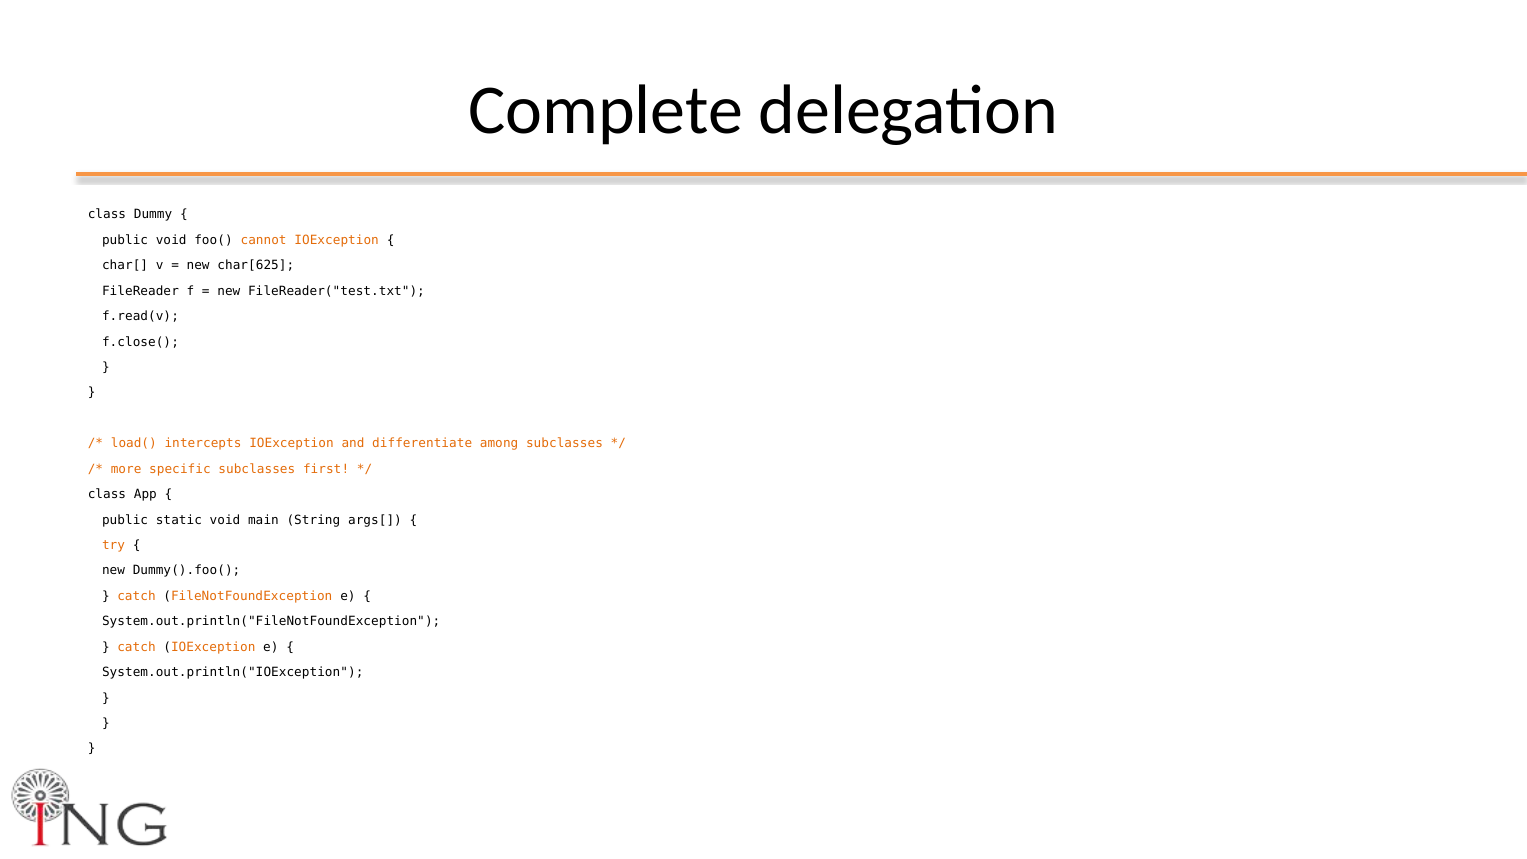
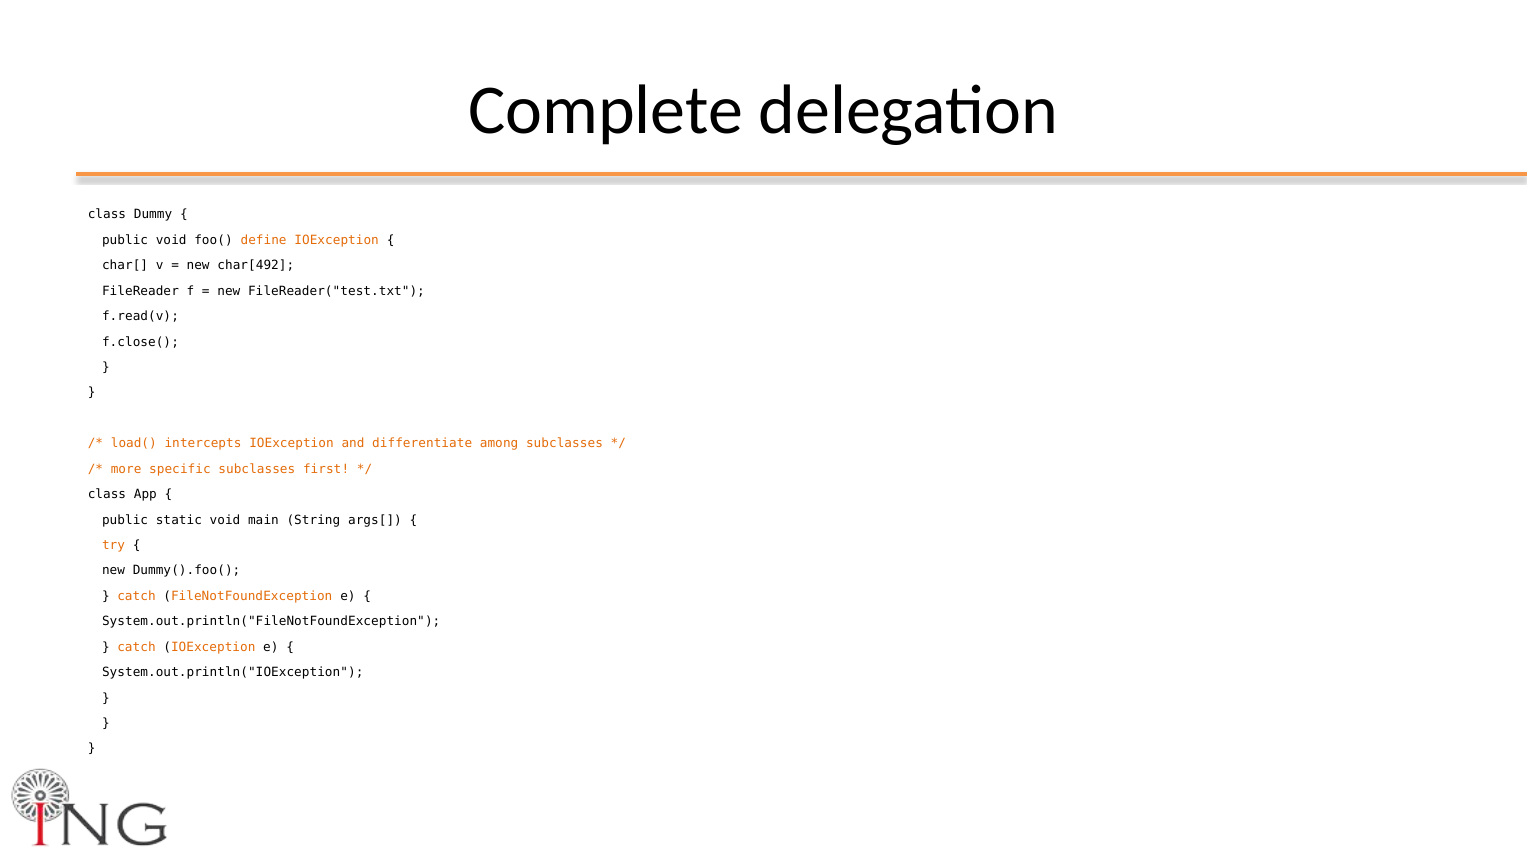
cannot: cannot -> define
char[625: char[625 -> char[492
